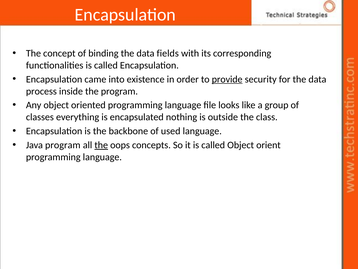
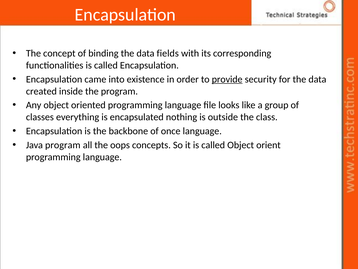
process: process -> created
used: used -> once
the at (101, 145) underline: present -> none
